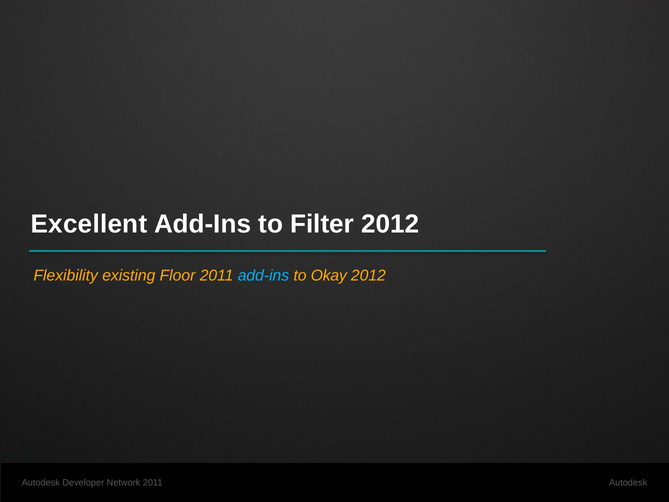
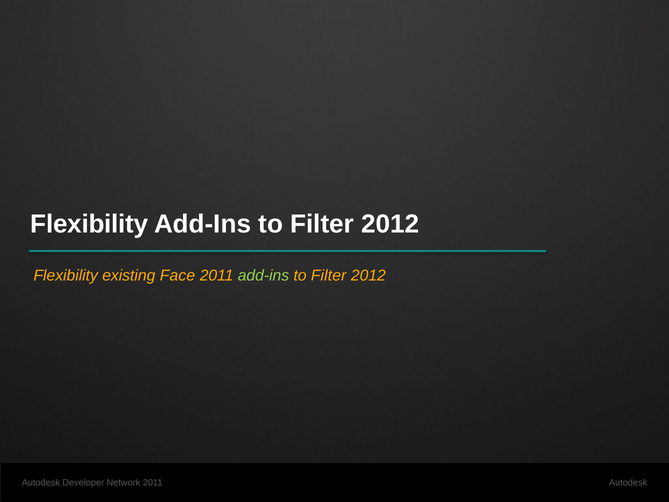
Excellent at (89, 224): Excellent -> Flexibility
Floor: Floor -> Face
add-ins at (263, 275) colour: light blue -> light green
Okay at (329, 275): Okay -> Filter
